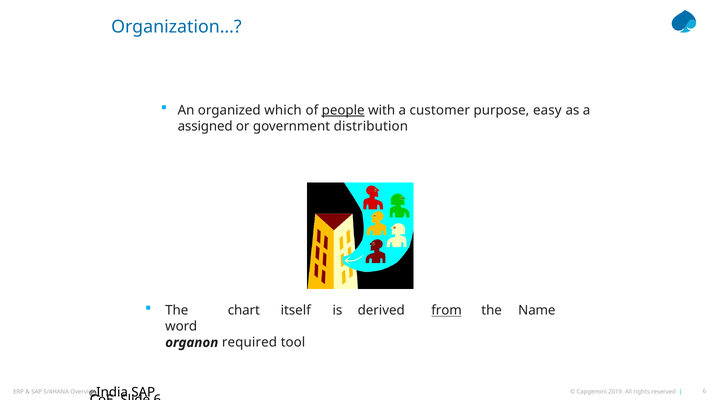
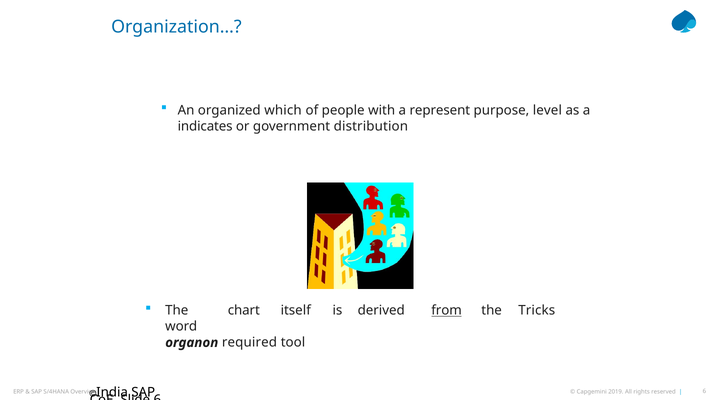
people underline: present -> none
customer: customer -> represent
easy: easy -> level
assigned: assigned -> indicates
Name: Name -> Tricks
